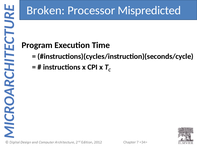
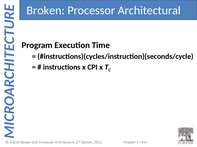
Mispredicted: Mispredicted -> Architectural
